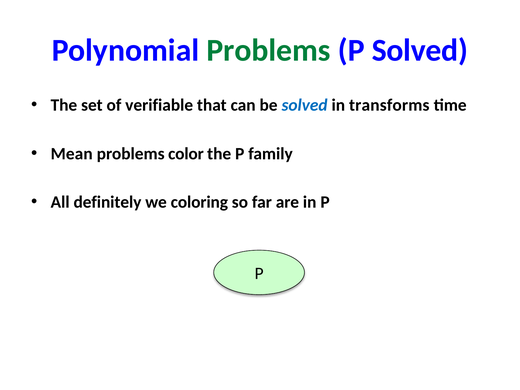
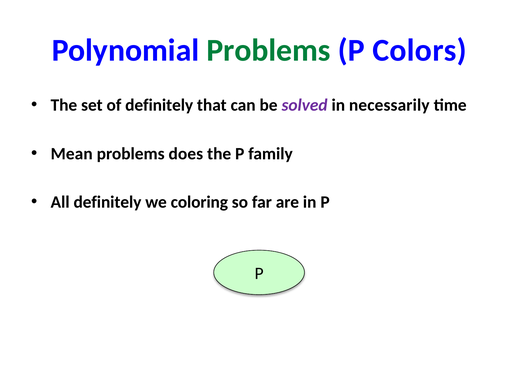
P Solved: Solved -> Colors
of verifiable: verifiable -> definitely
solved at (305, 105) colour: blue -> purple
transforms: transforms -> necessarily
color: color -> does
